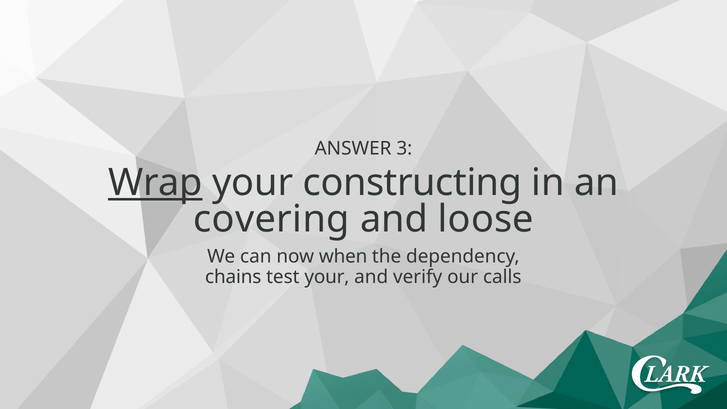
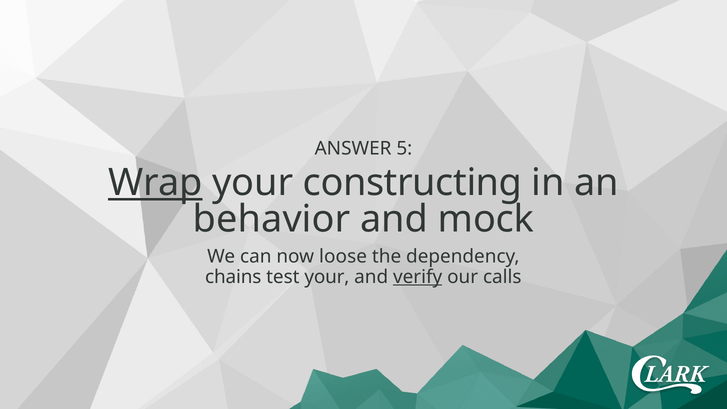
3: 3 -> 5
covering: covering -> behavior
loose: loose -> mock
when: when -> loose
verify underline: none -> present
